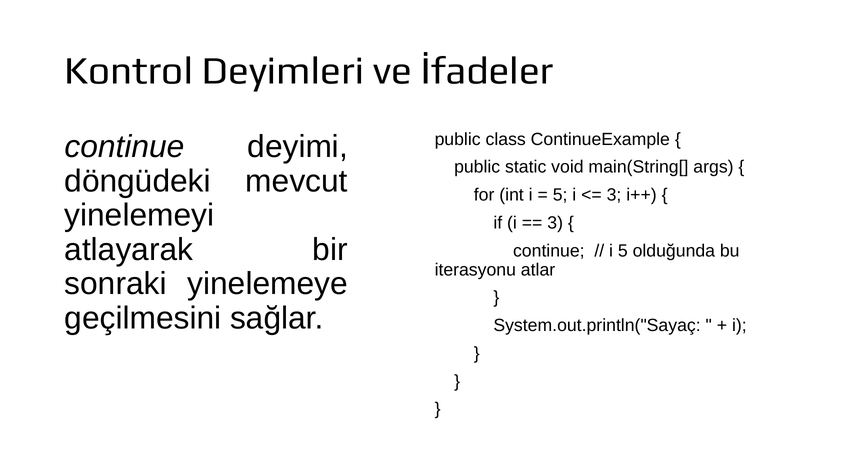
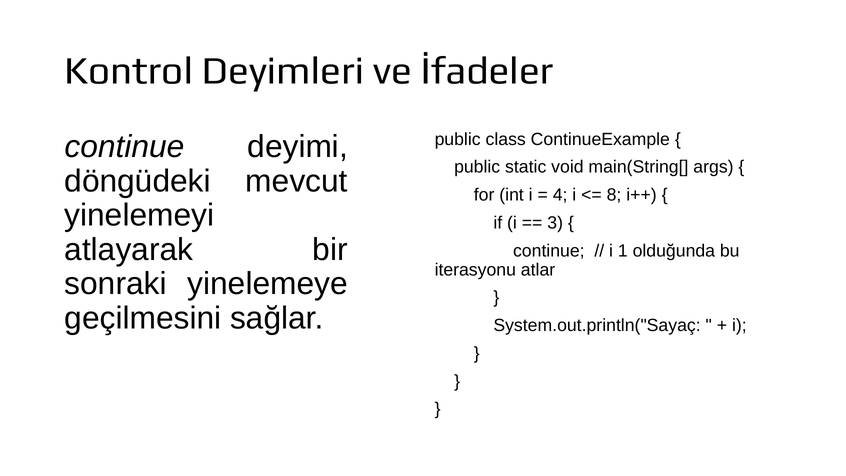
5 at (560, 195): 5 -> 4
3 at (614, 195): 3 -> 8
i 5: 5 -> 1
